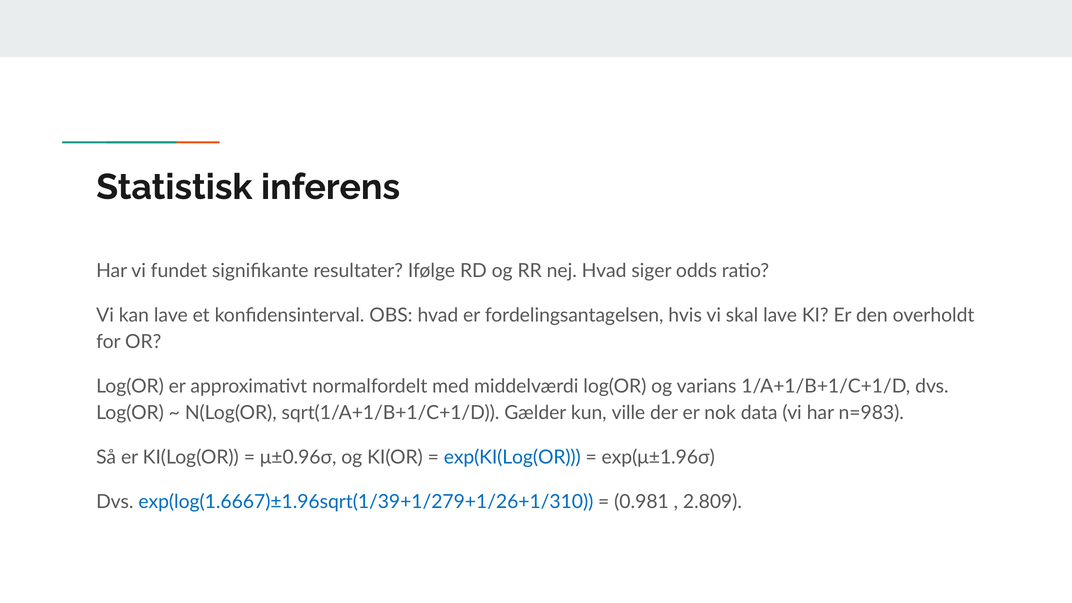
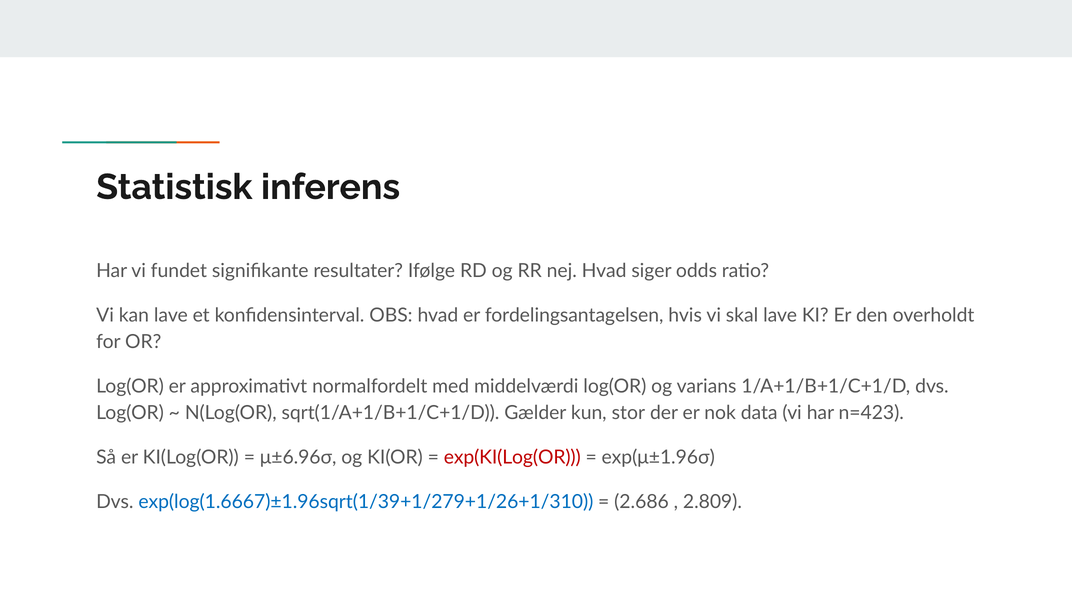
ville: ville -> stor
n=983: n=983 -> n=423
μ±0.96σ: μ±0.96σ -> μ±6.96σ
exp(KI(Log(OR colour: blue -> red
0.981: 0.981 -> 2.686
